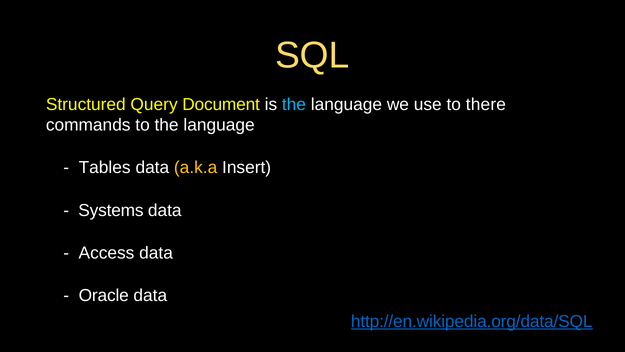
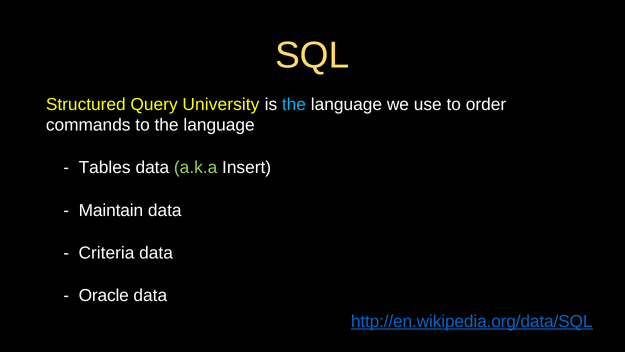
Document: Document -> University
there: there -> order
a.k.a colour: yellow -> light green
Systems: Systems -> Maintain
Access: Access -> Criteria
